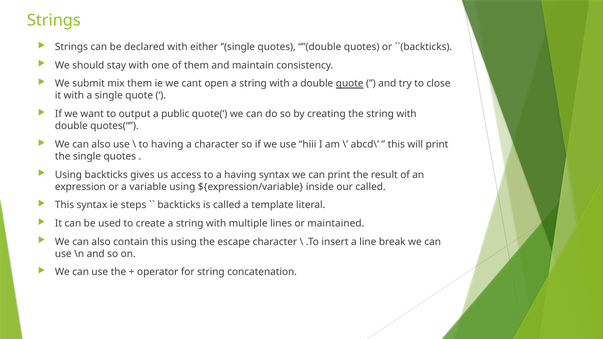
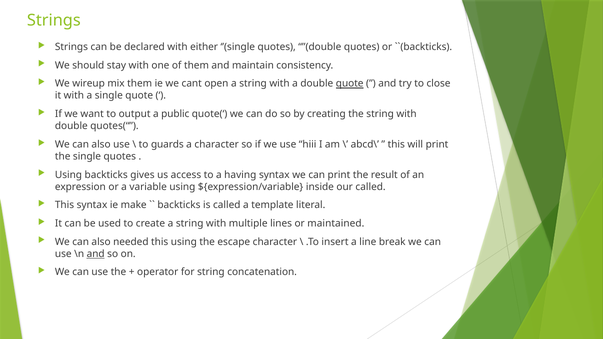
submit: submit -> wireup
to having: having -> guards
steps: steps -> make
contain: contain -> needed
and at (96, 254) underline: none -> present
